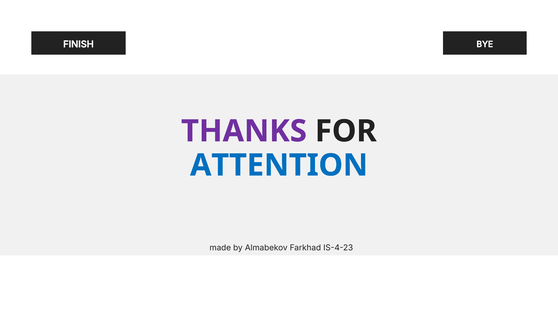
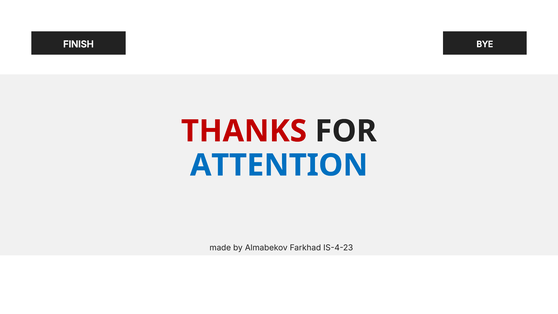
THANKS colour: purple -> red
